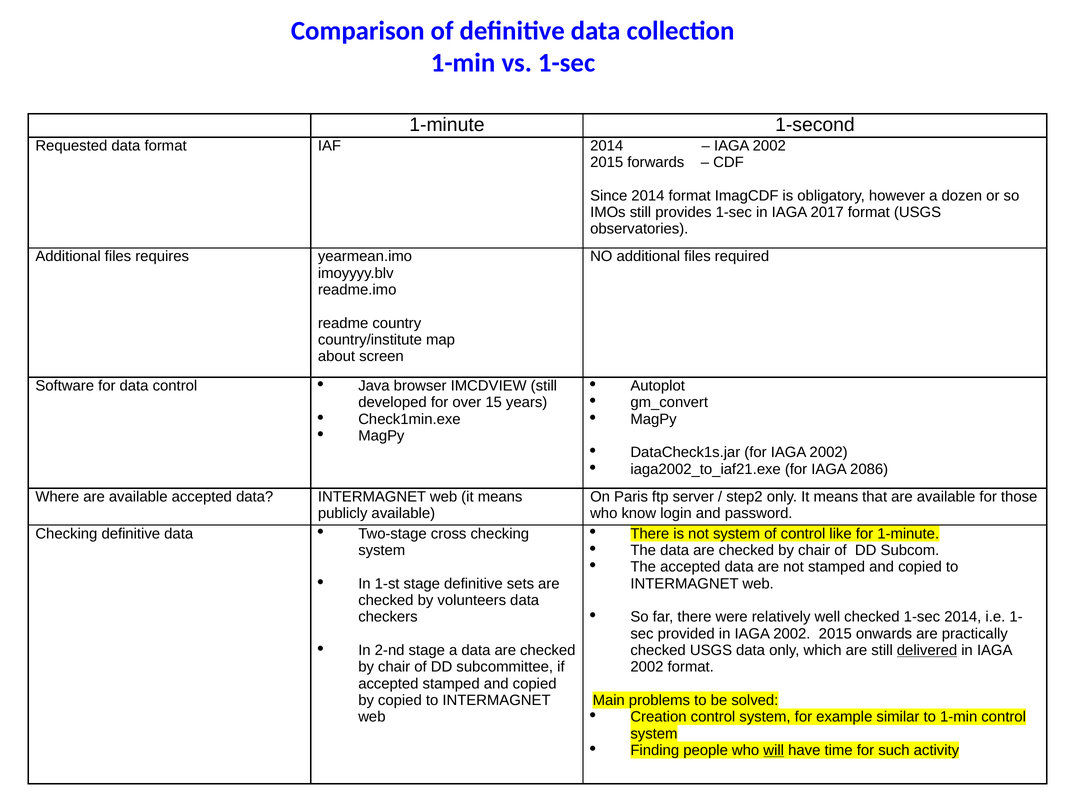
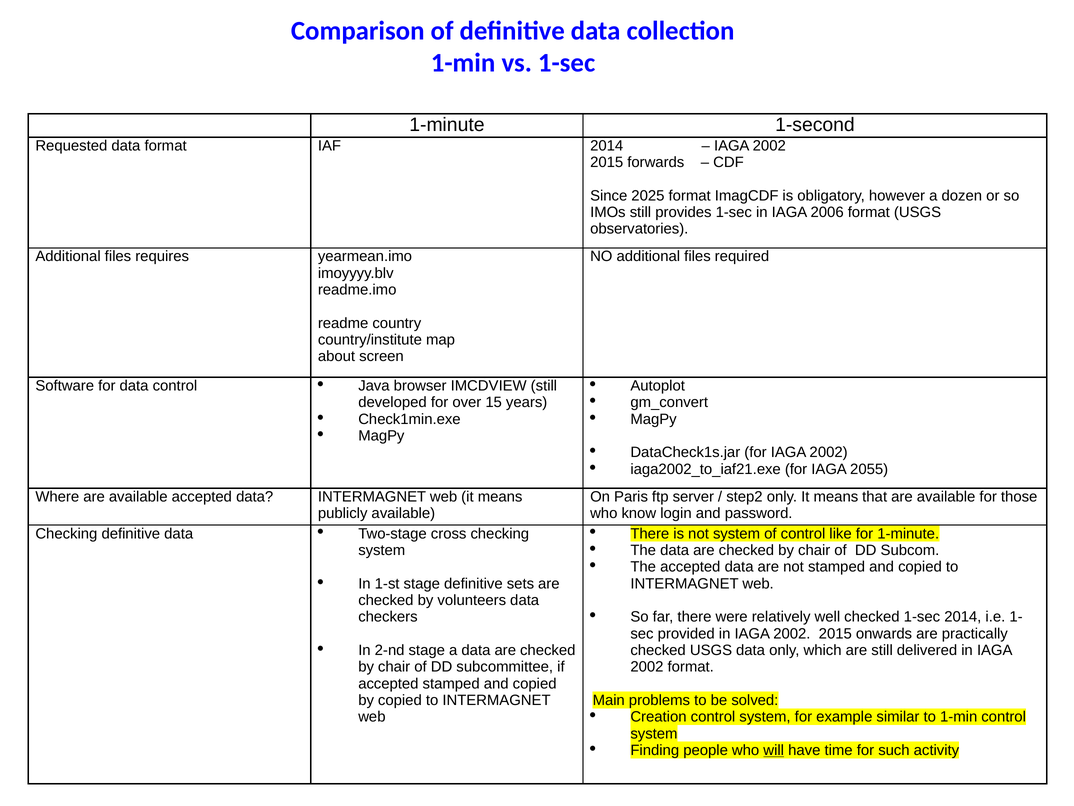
Since 2014: 2014 -> 2025
2017: 2017 -> 2006
2086: 2086 -> 2055
delivered underline: present -> none
